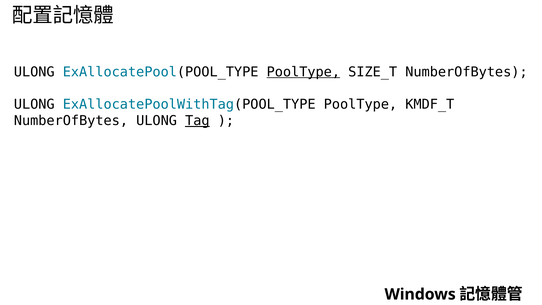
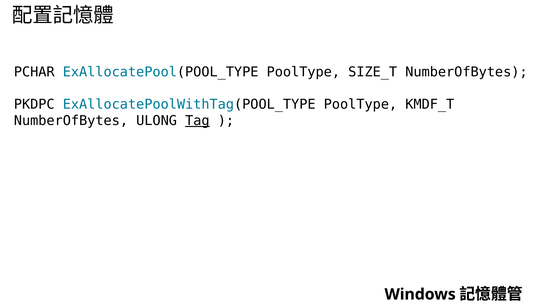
ULONG at (34, 72): ULONG -> PCHAR
PoolType at (303, 72) underline: present -> none
ULONG at (34, 104): ULONG -> PKDPC
